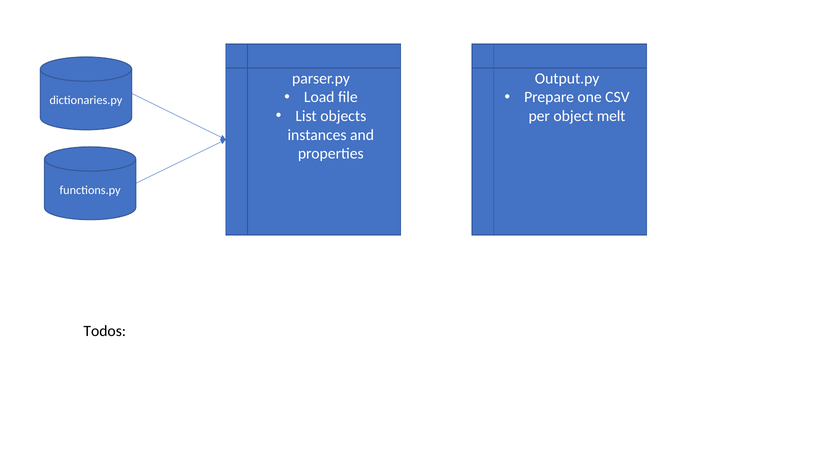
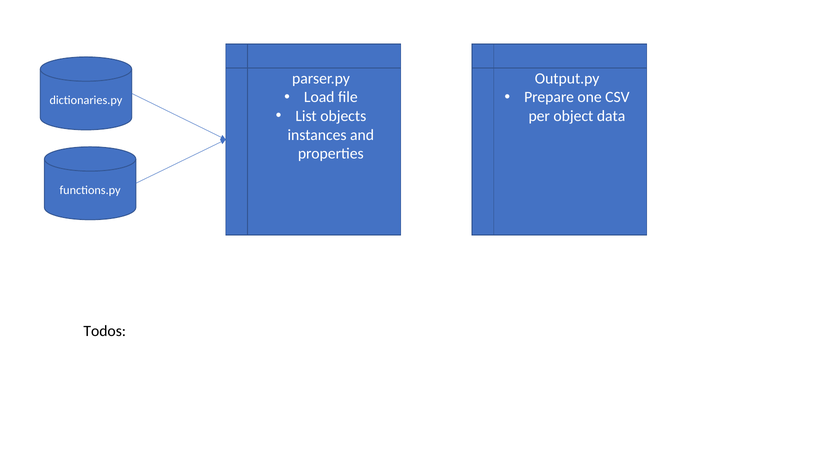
melt: melt -> data
